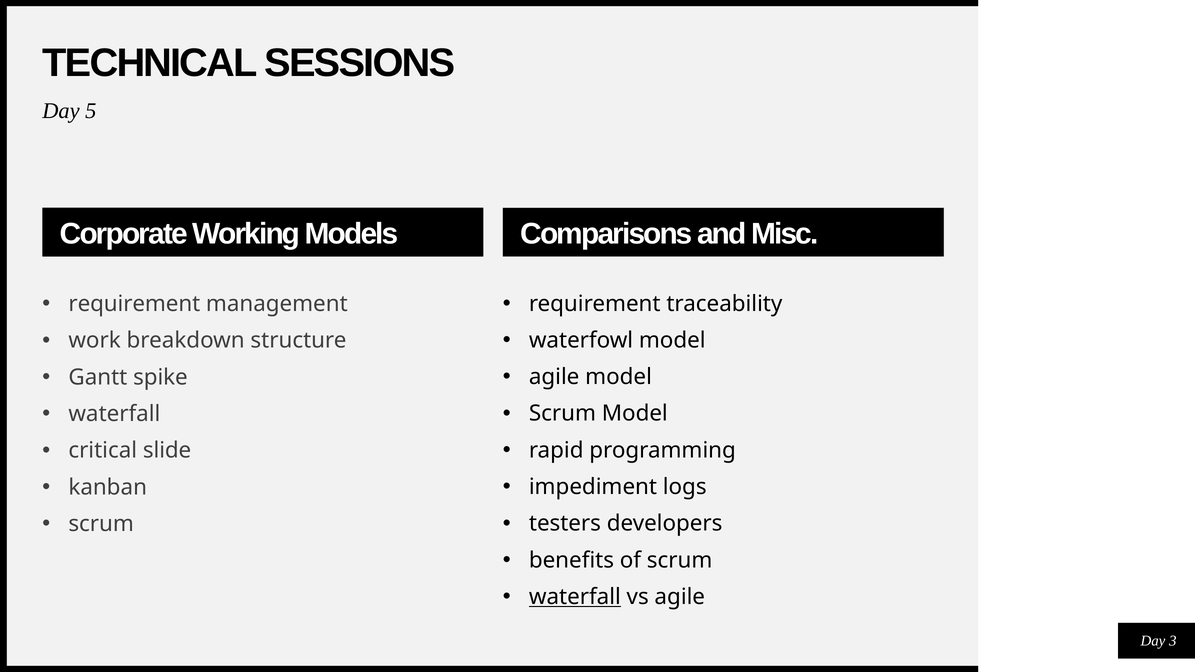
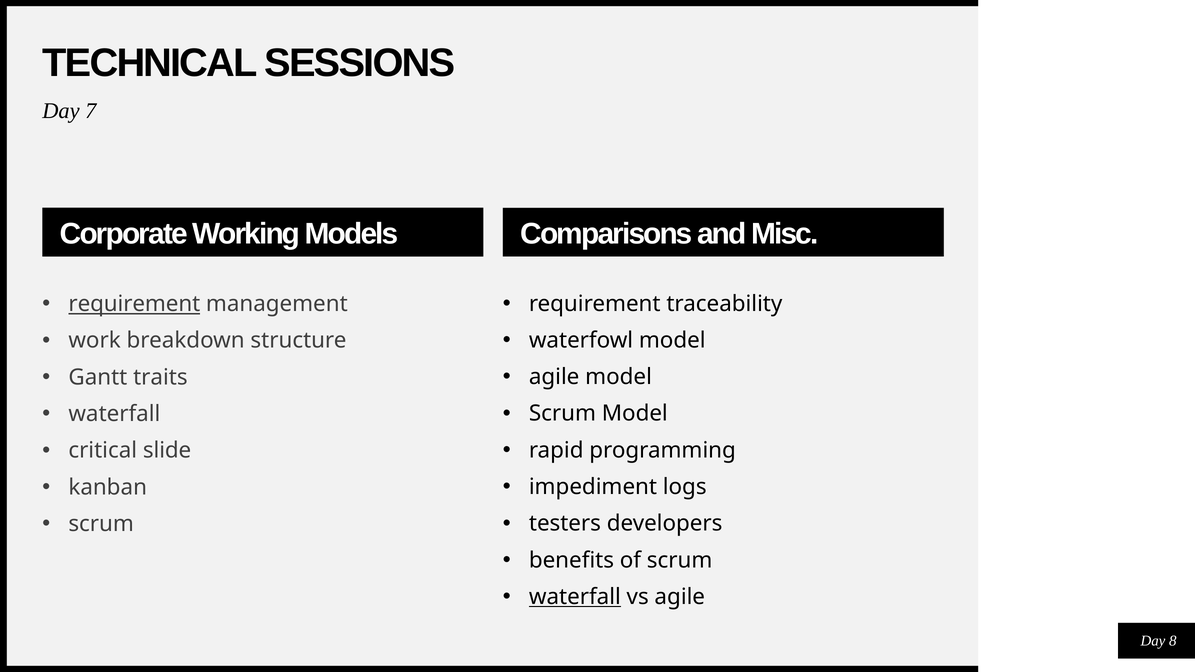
5: 5 -> 7
requirement at (134, 304) underline: none -> present
spike: spike -> traits
3: 3 -> 8
